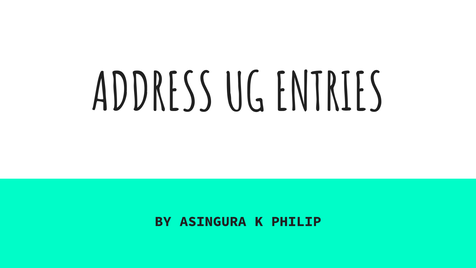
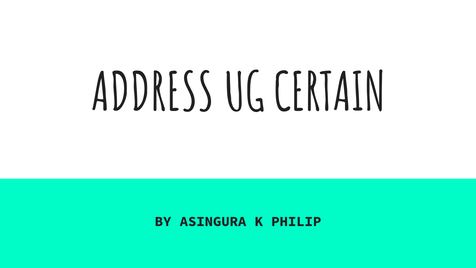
ENTRIES: ENTRIES -> CERTAIN
